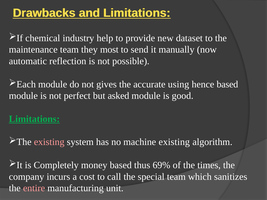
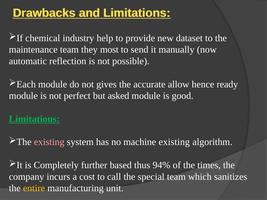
using: using -> allow
hence based: based -> ready
money: money -> further
69%: 69% -> 94%
entire colour: pink -> yellow
